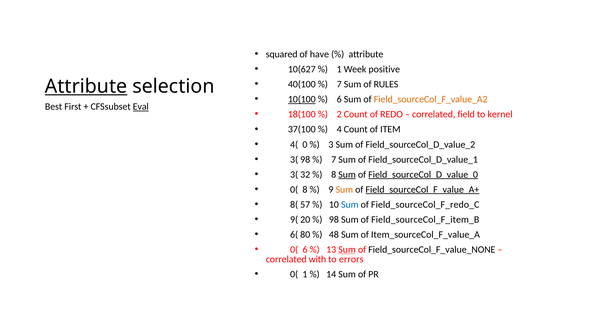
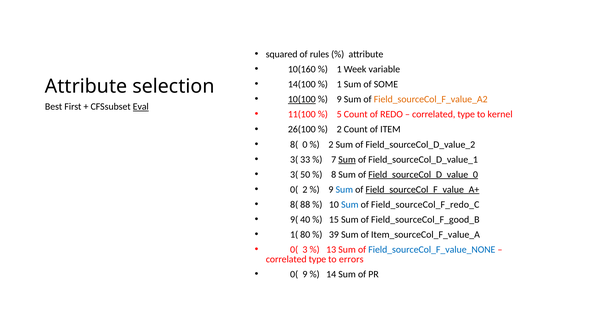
have: have -> rules
10(627: 10(627 -> 10(160
positive: positive -> variable
40(100: 40(100 -> 14(100
7 at (339, 84): 7 -> 1
RULES: RULES -> SOME
Attribute at (86, 86) underline: present -> none
6 at (339, 99): 6 -> 9
18(100: 18(100 -> 11(100
2: 2 -> 5
field at (466, 114): field -> type
37(100: 37(100 -> 26(100
4 at (339, 130): 4 -> 2
4( at (294, 145): 4( -> 8(
3 at (331, 145): 3 -> 2
3( 98: 98 -> 33
Sum at (347, 160) underline: none -> present
32: 32 -> 50
Sum at (347, 175) underline: present -> none
0( 8: 8 -> 2
Sum at (344, 190) colour: orange -> blue
57: 57 -> 88
20: 20 -> 40
98 at (334, 220): 98 -> 15
Field_sourceCol_F_item_B: Field_sourceCol_F_item_B -> Field_sourceCol_F_good_B
6(: 6( -> 1(
48: 48 -> 39
0( 6: 6 -> 3
Sum at (347, 250) underline: present -> none
Field_sourceCol_F_value_NONE colour: black -> blue
with at (317, 259): with -> type
0( 1: 1 -> 9
